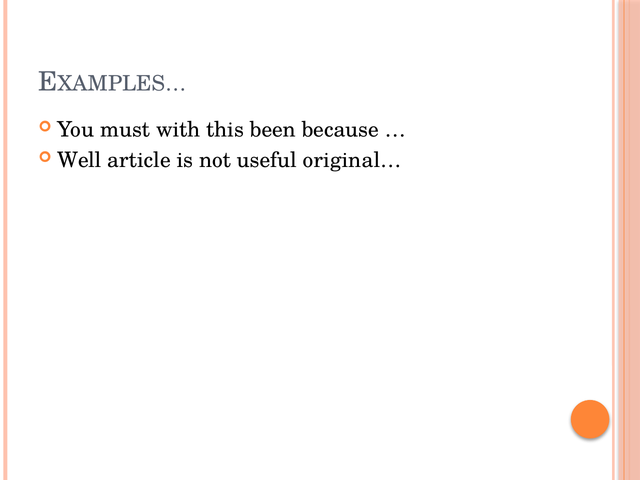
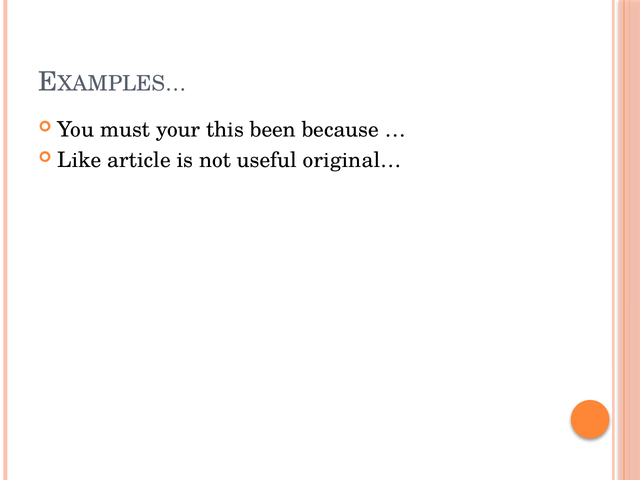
with: with -> your
Well: Well -> Like
